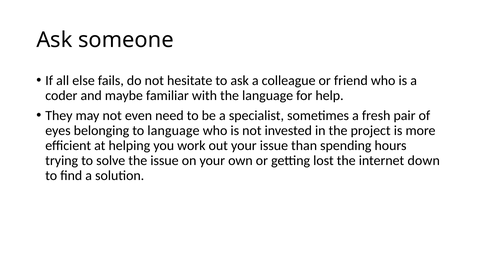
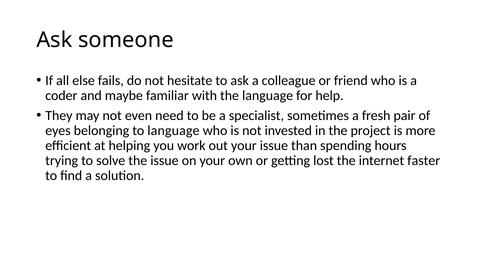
down: down -> faster
